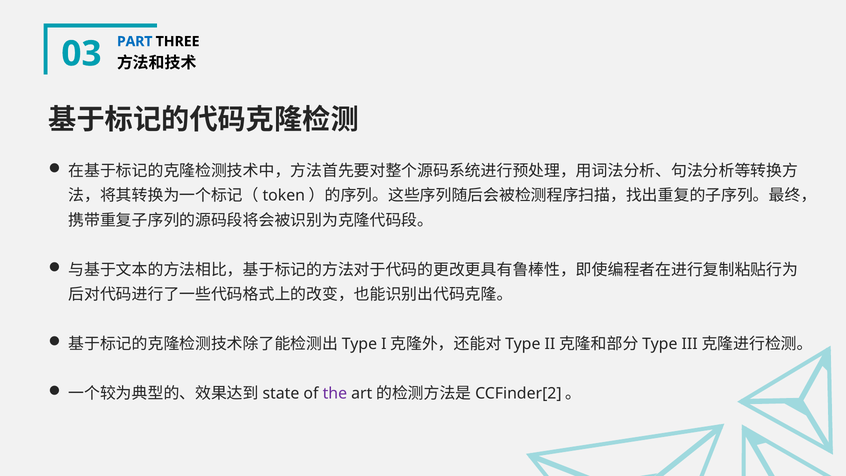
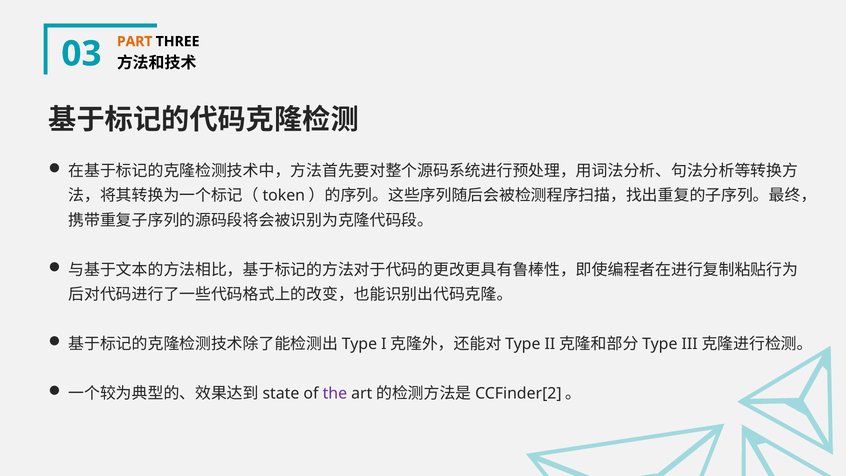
PART colour: blue -> orange
